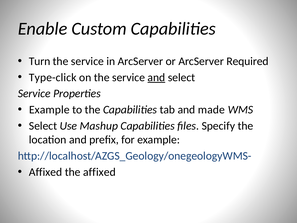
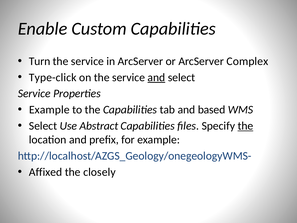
Required: Required -> Complex
made: made -> based
Mashup: Mashup -> Abstract
the at (245, 126) underline: none -> present
the affixed: affixed -> closely
